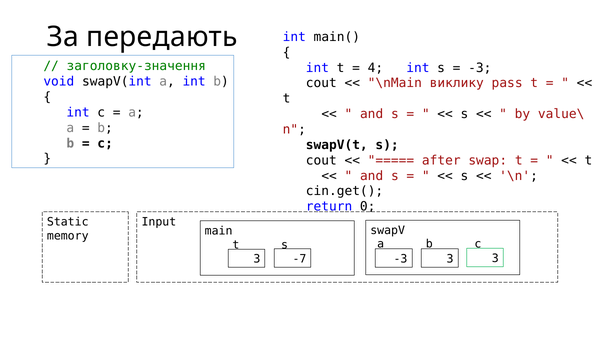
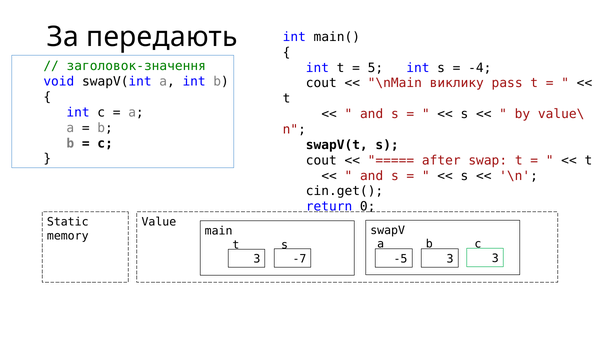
заголовку-значення: заголовку-значення -> заголовок-значення
4: 4 -> 5
-3 at (480, 68): -3 -> -4
Input: Input -> Value
-7 -3: -3 -> -5
